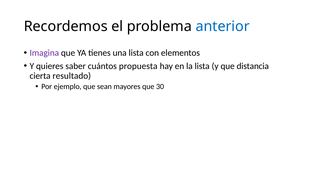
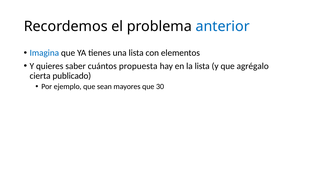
Imagina colour: purple -> blue
distancia: distancia -> agrégalo
resultado: resultado -> publicado
